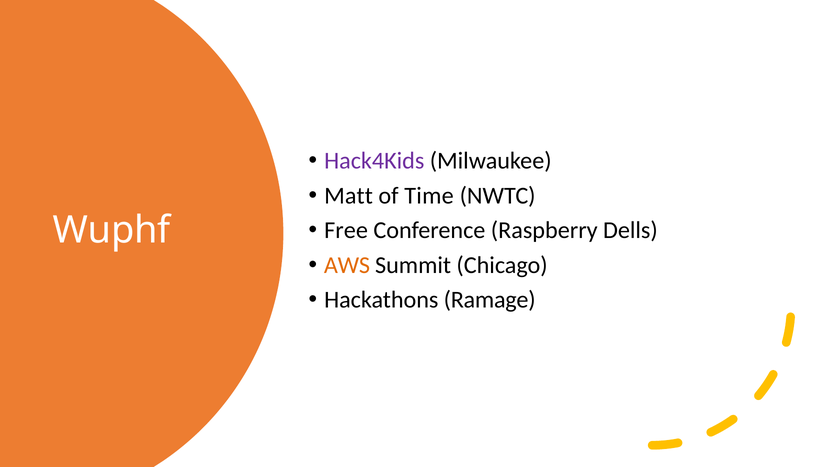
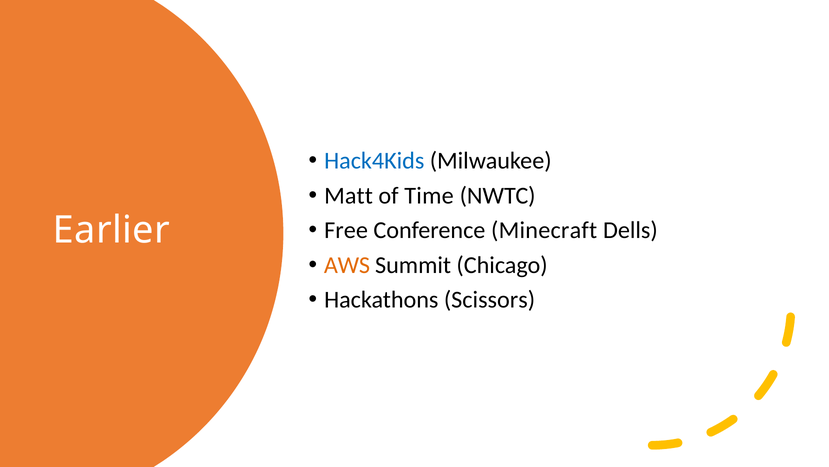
Hack4Kids colour: purple -> blue
Raspberry: Raspberry -> Minecraft
Wuphf: Wuphf -> Earlier
Ramage: Ramage -> Scissors
